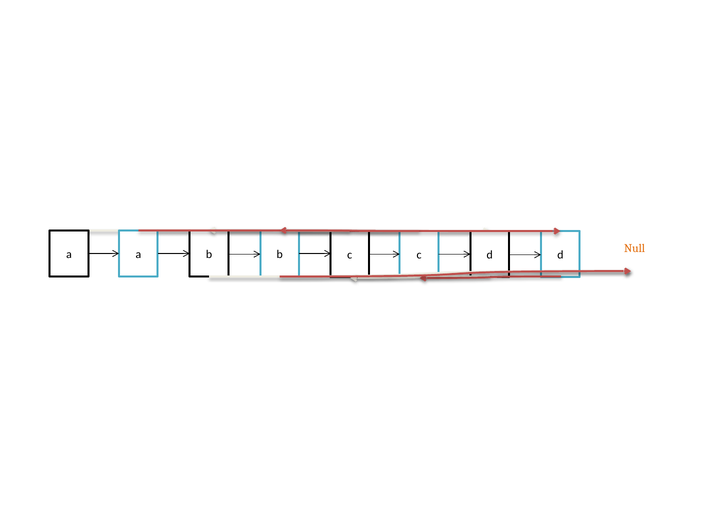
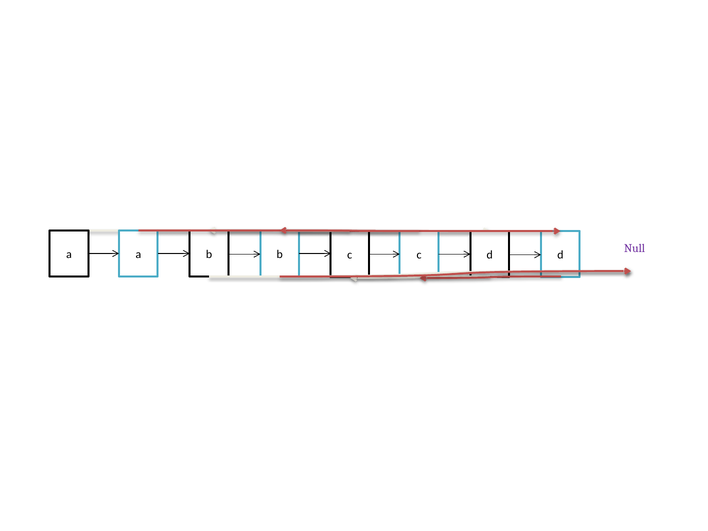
Null colour: orange -> purple
